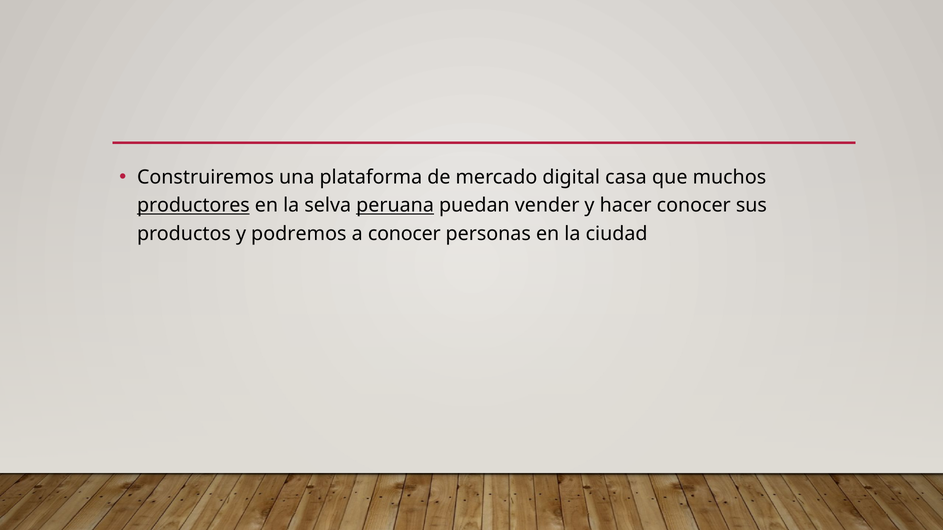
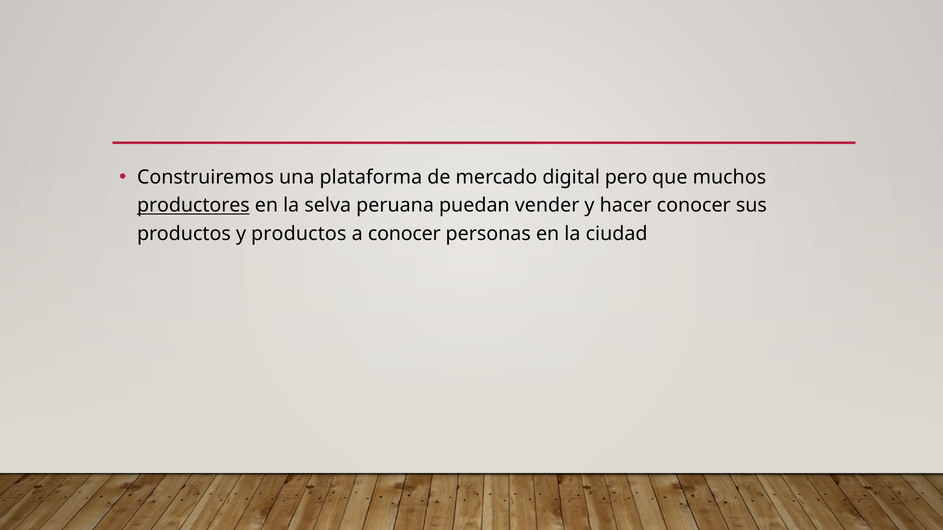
casa: casa -> pero
peruana underline: present -> none
y podremos: podremos -> productos
